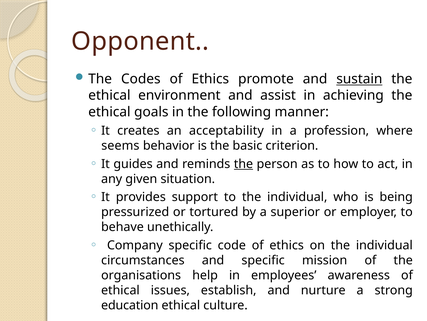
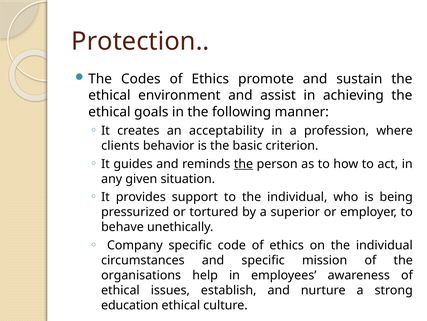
Opponent: Opponent -> Protection
sustain underline: present -> none
seems: seems -> clients
